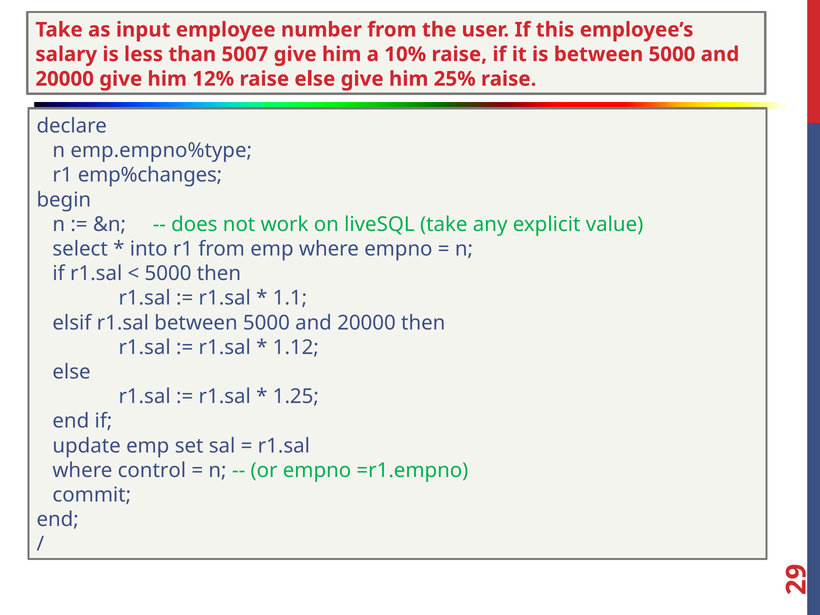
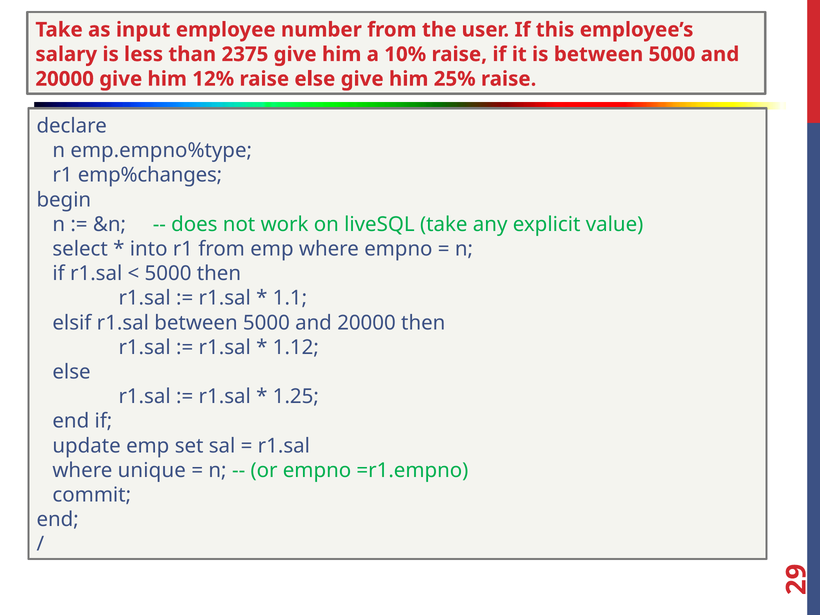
5007: 5007 -> 2375
control: control -> unique
